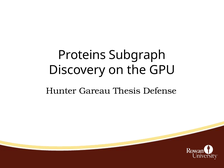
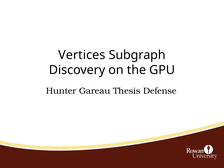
Proteins: Proteins -> Vertices
